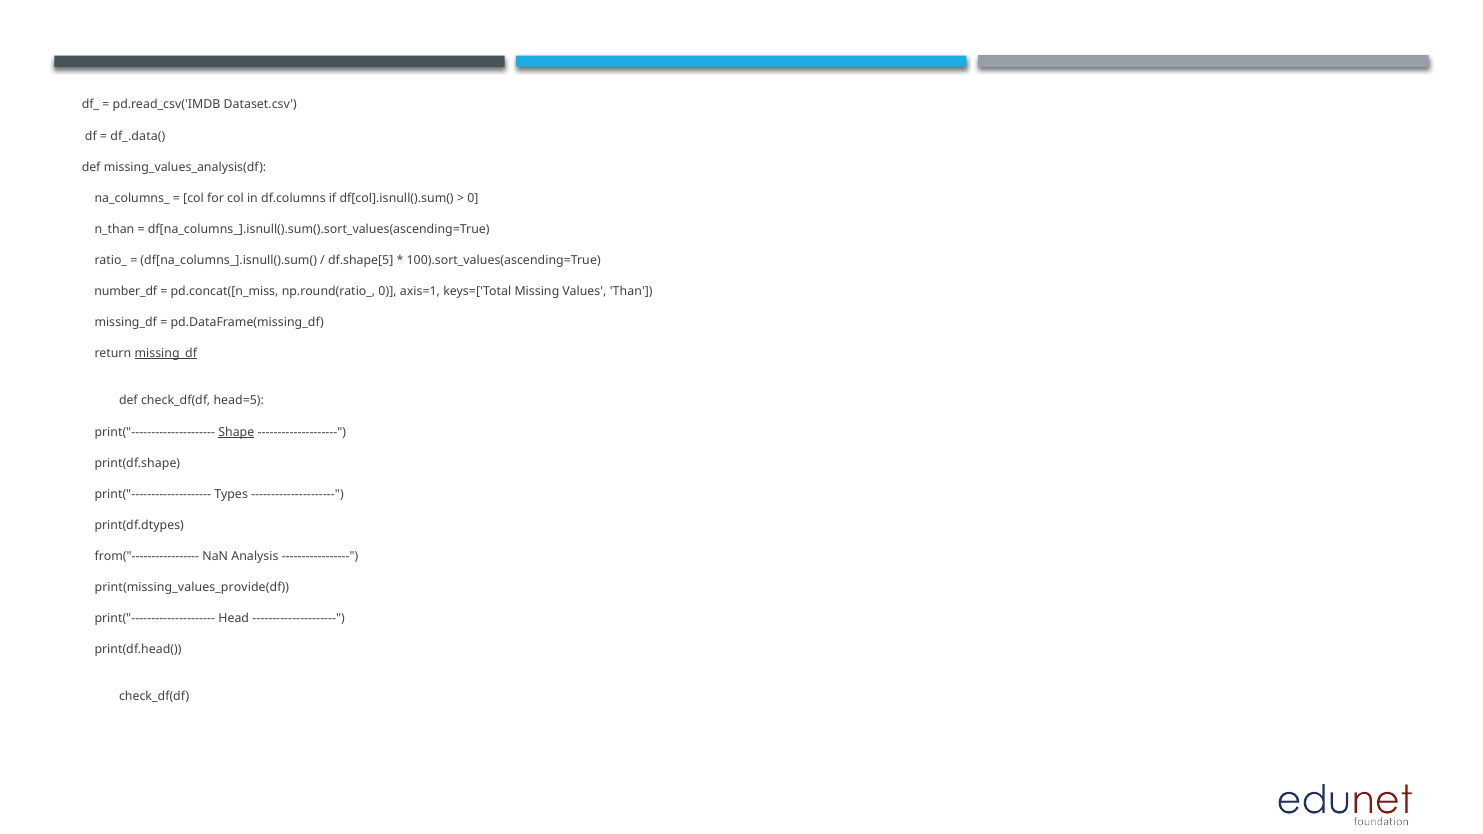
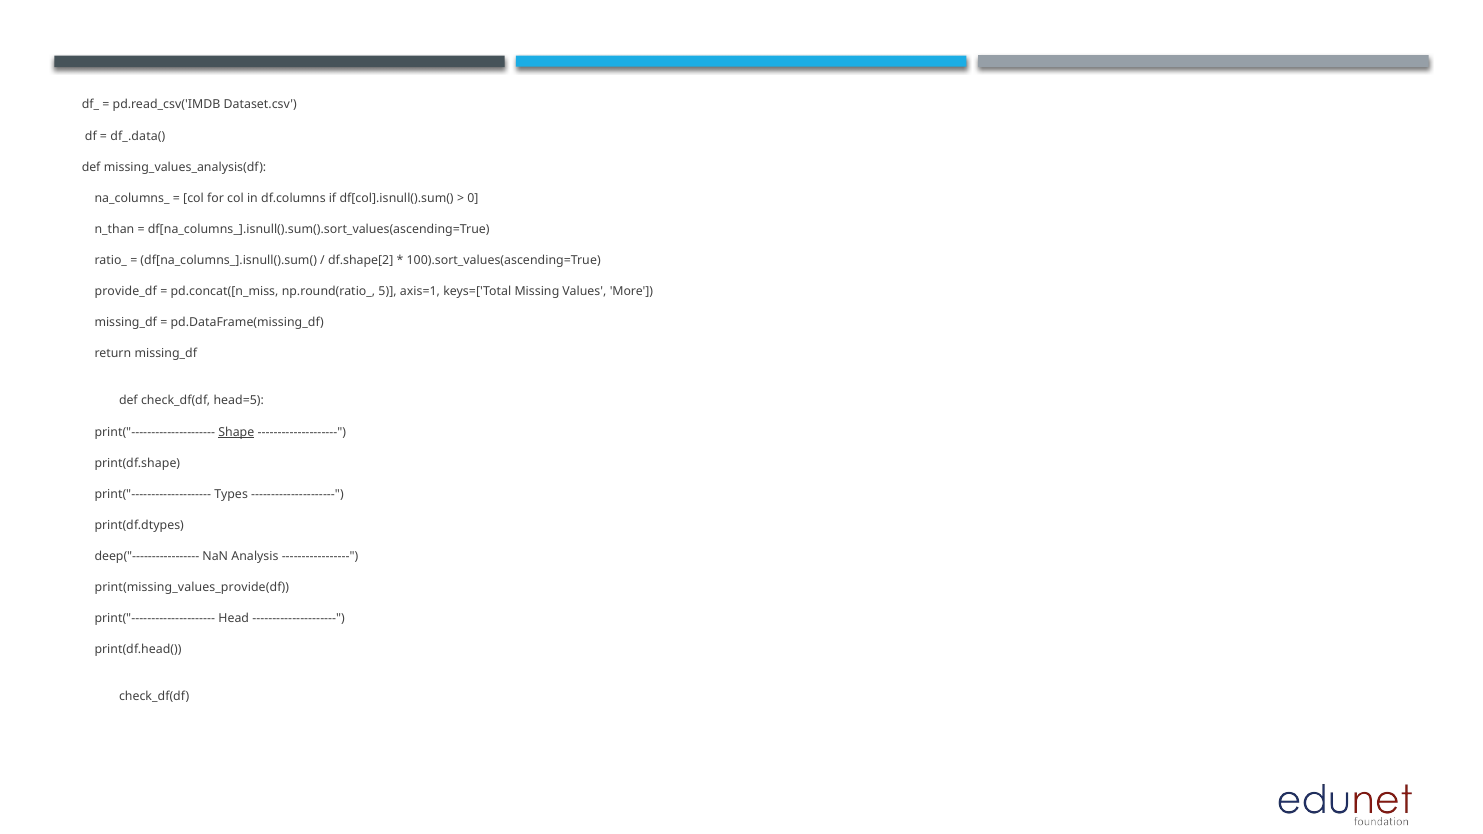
df.shape[5: df.shape[5 -> df.shape[2
number_df: number_df -> provide_df
np.round(ratio_ 0: 0 -> 5
Than: Than -> More
missing_df at (166, 354) underline: present -> none
from("-----------------: from("----------------- -> deep("-----------------
